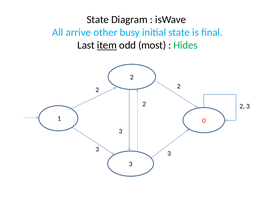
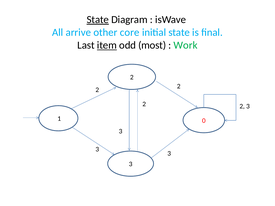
State at (98, 20) underline: none -> present
busy: busy -> core
Hides: Hides -> Work
